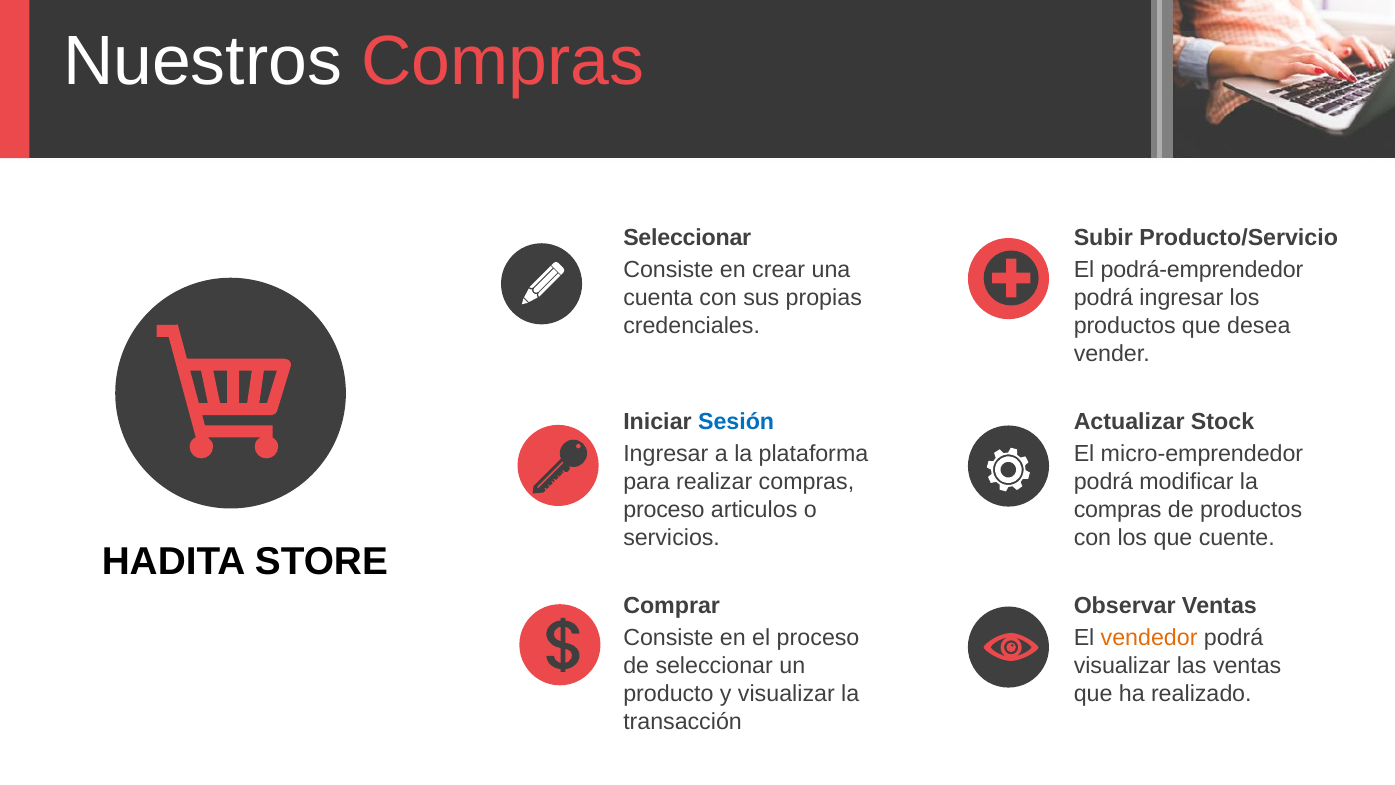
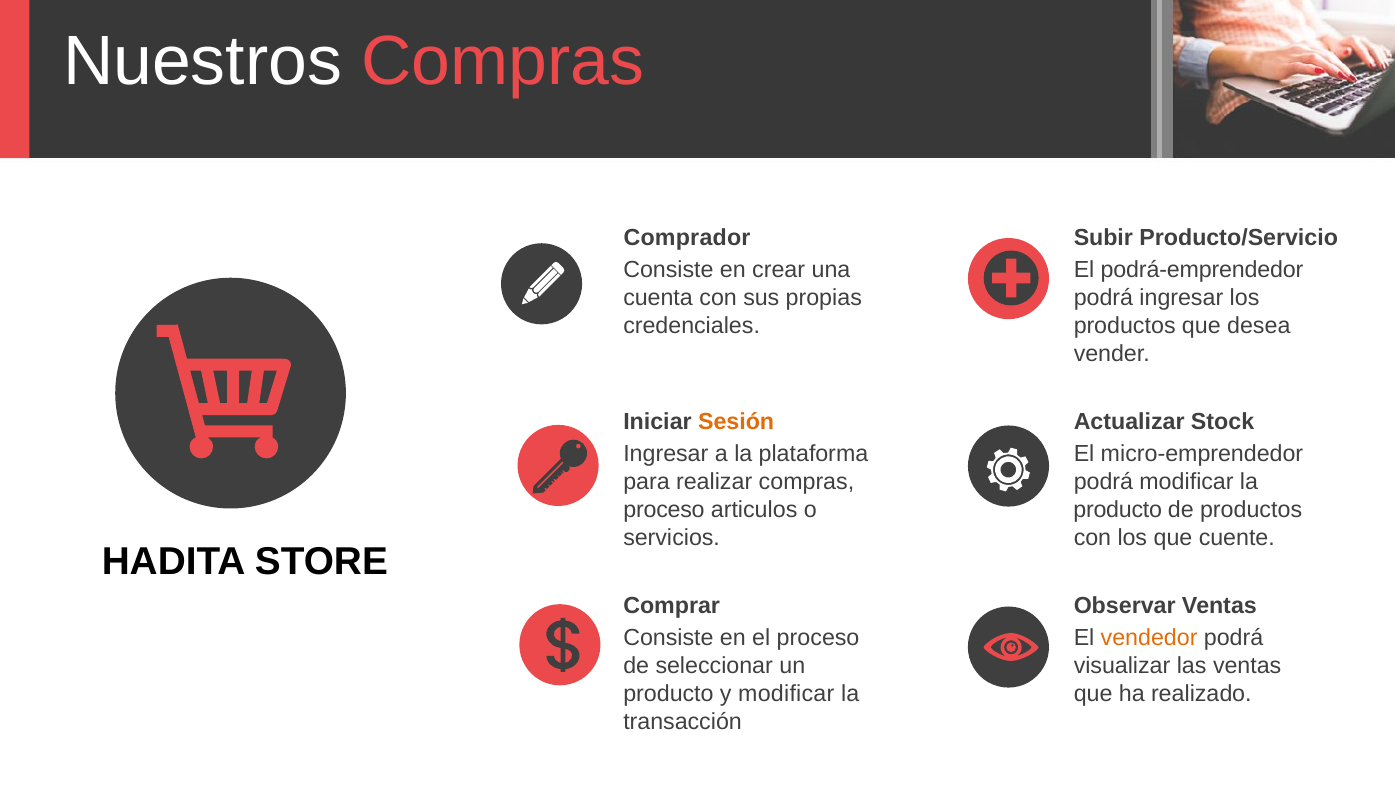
Seleccionar at (687, 238): Seleccionar -> Comprador
Sesión colour: blue -> orange
compras at (1118, 509): compras -> producto
y visualizar: visualizar -> modificar
